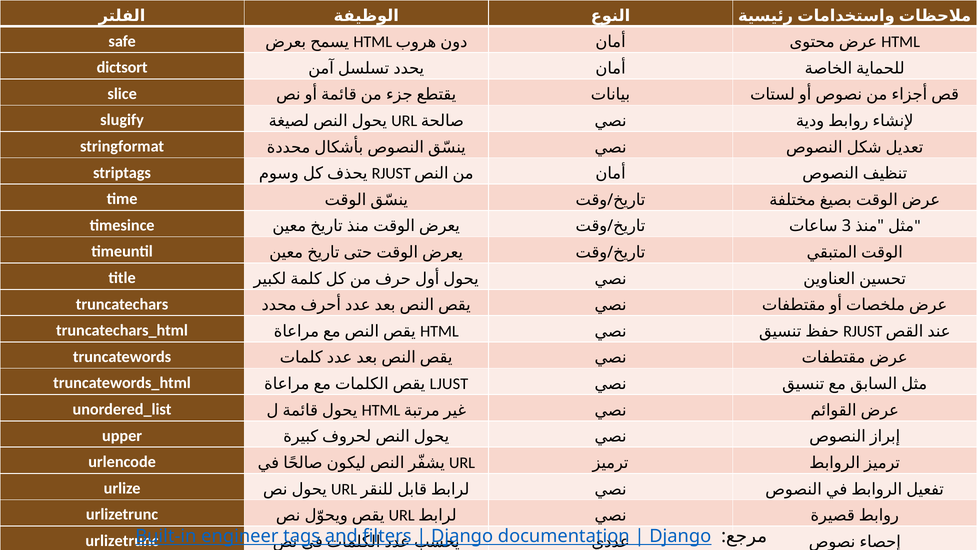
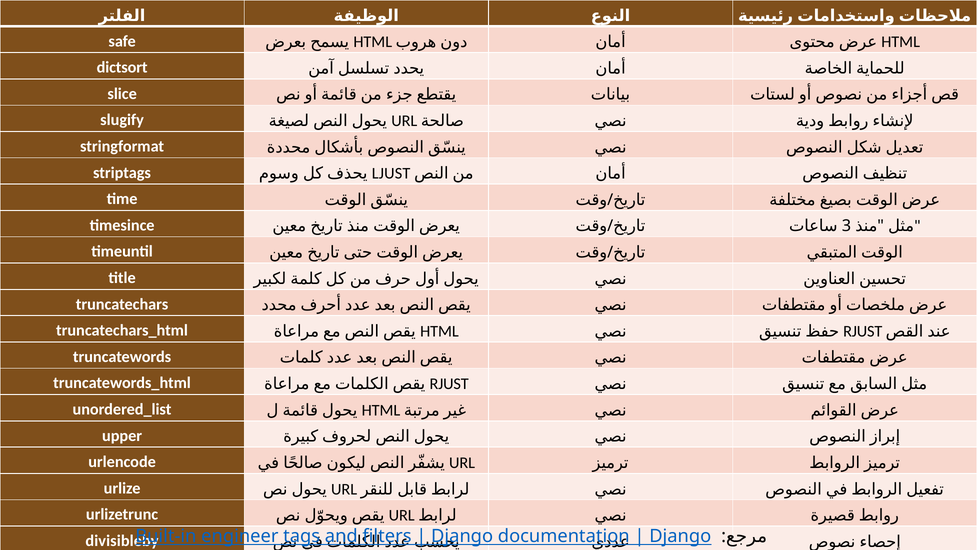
RJUST at (391, 173): RJUST -> LJUST
LJUST at (449, 384): LJUST -> RJUST
urlizetrunc at (122, 540): urlizetrunc -> divisibleby
